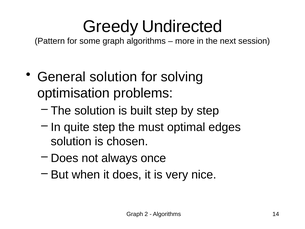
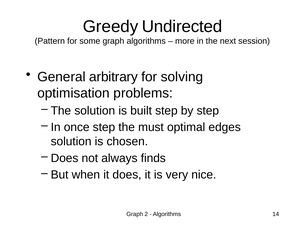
General solution: solution -> arbitrary
quite: quite -> once
once: once -> finds
